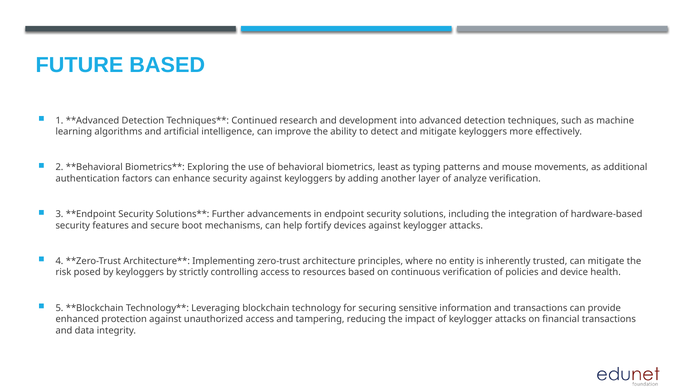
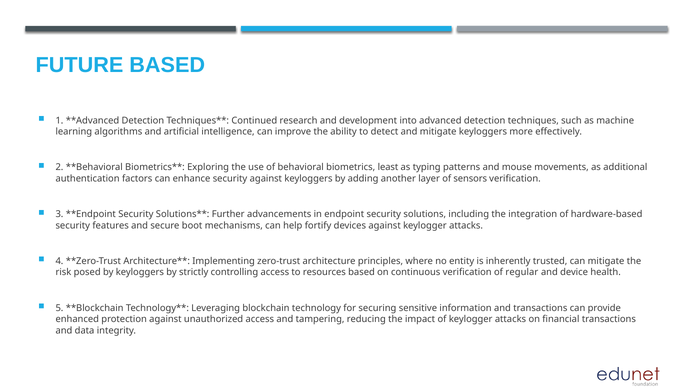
analyze: analyze -> sensors
policies: policies -> regular
